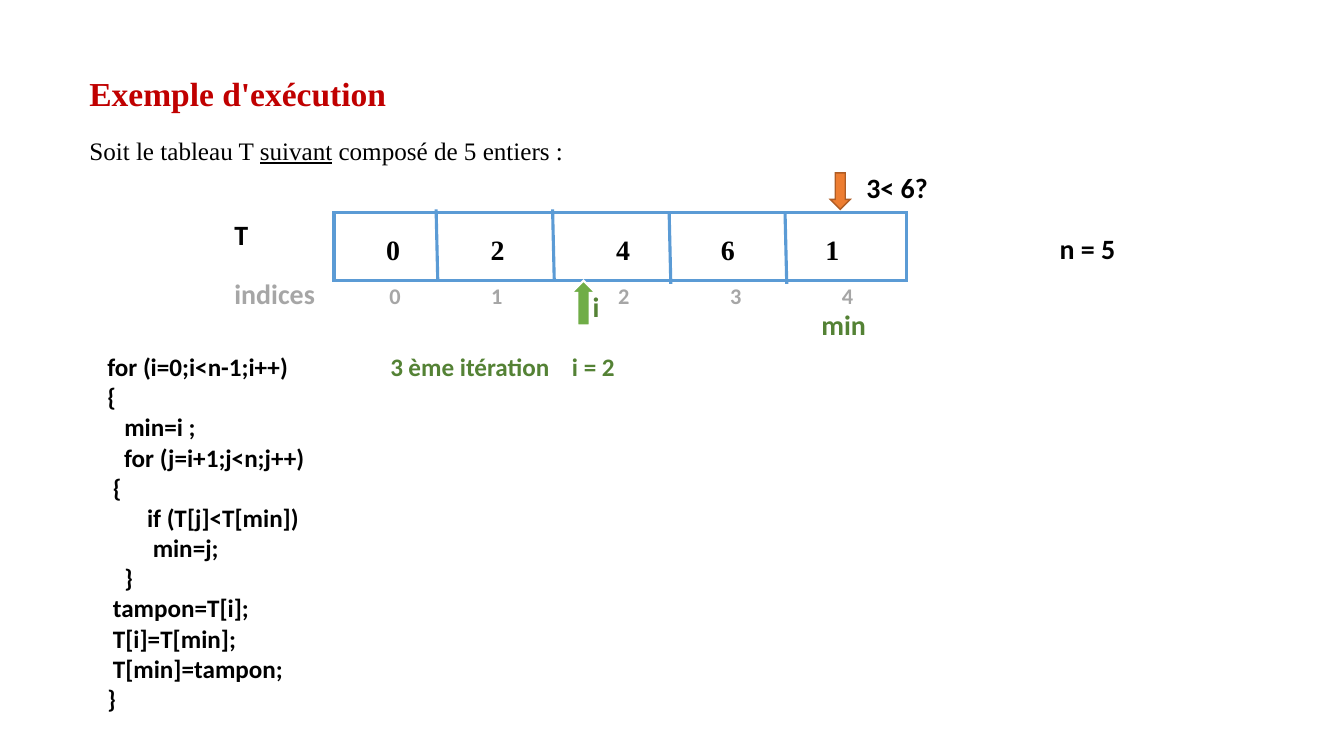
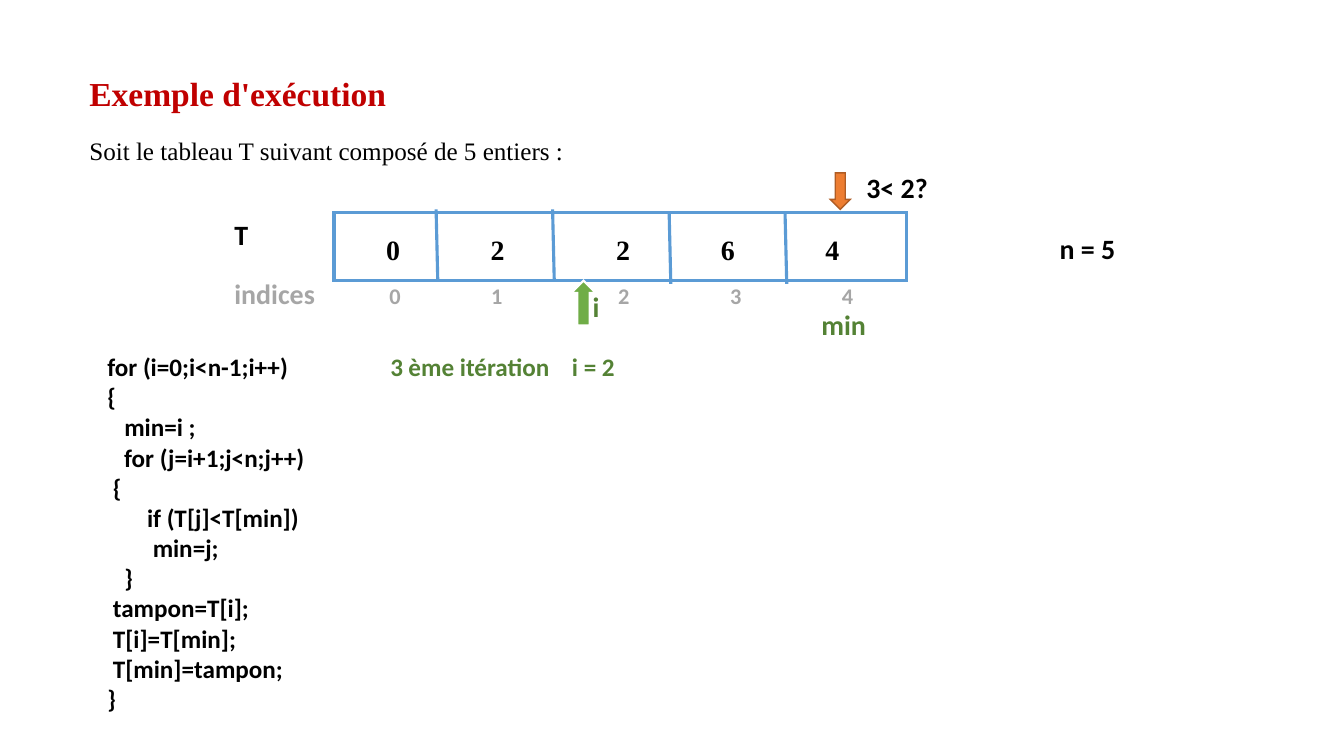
suivant underline: present -> none
3< 6: 6 -> 2
2 4: 4 -> 2
6 1: 1 -> 4
